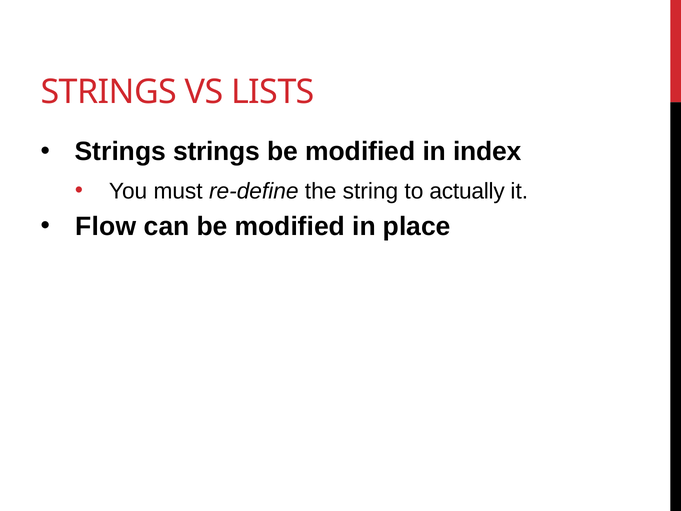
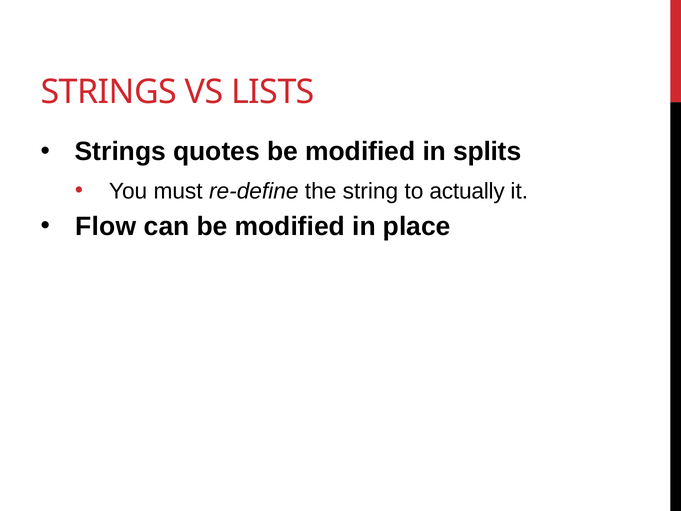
Strings strings: strings -> quotes
index: index -> splits
